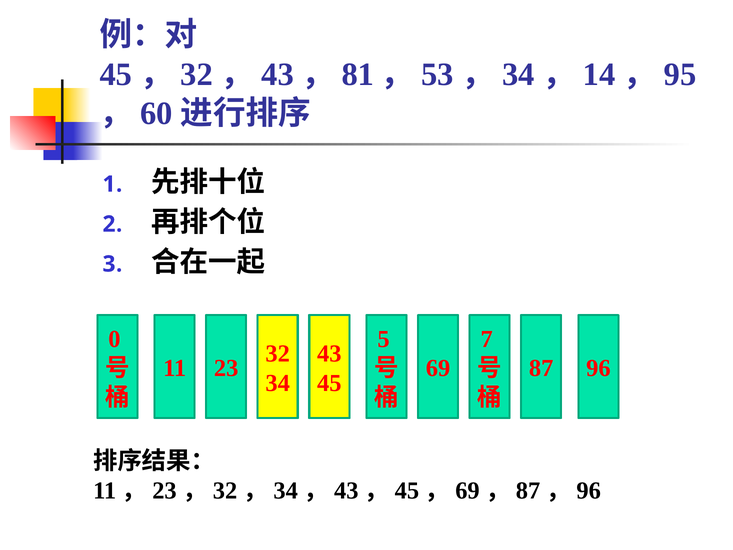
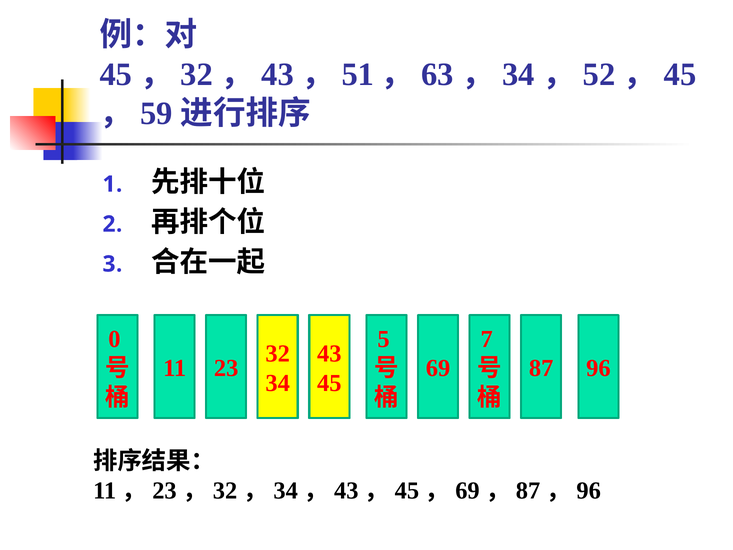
81: 81 -> 51
53: 53 -> 63
14: 14 -> 52
95 at (680, 74): 95 -> 45
60: 60 -> 59
